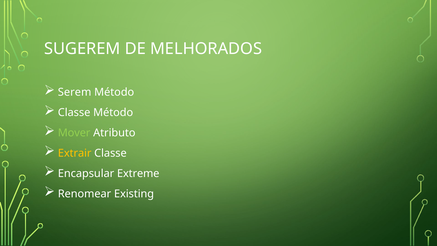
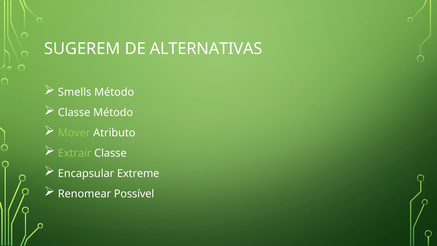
MELHORADOS: MELHORADOS -> ALTERNATIVAS
Serem: Serem -> Smells
Extrair colour: yellow -> light green
Existing: Existing -> Possível
